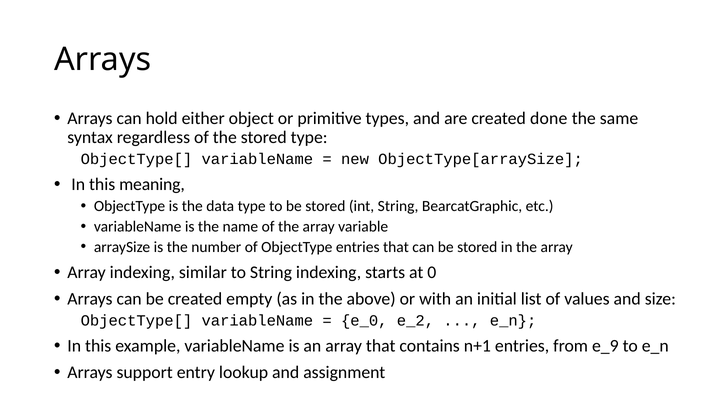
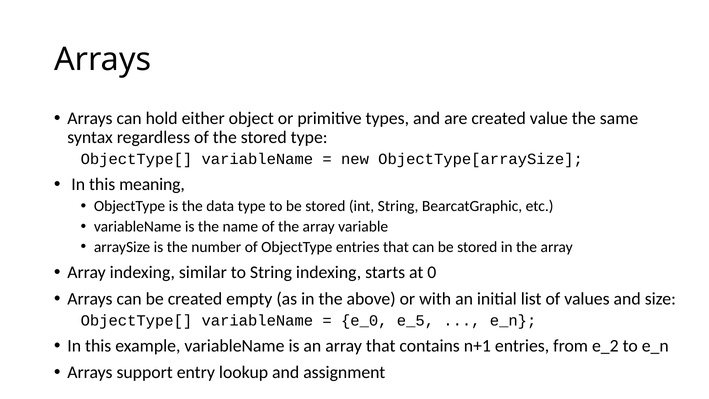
done: done -> value
e_2: e_2 -> e_5
e_9: e_9 -> e_2
